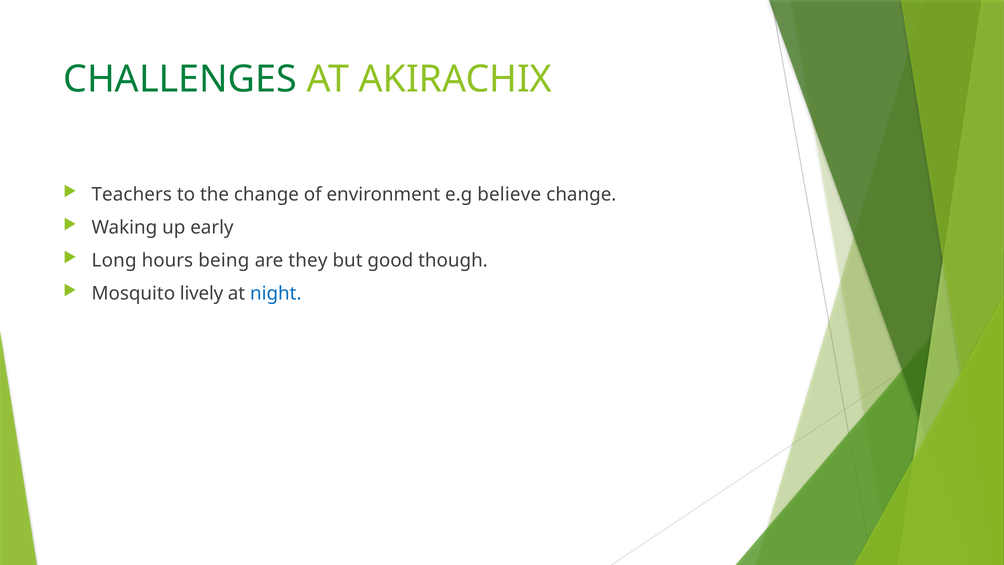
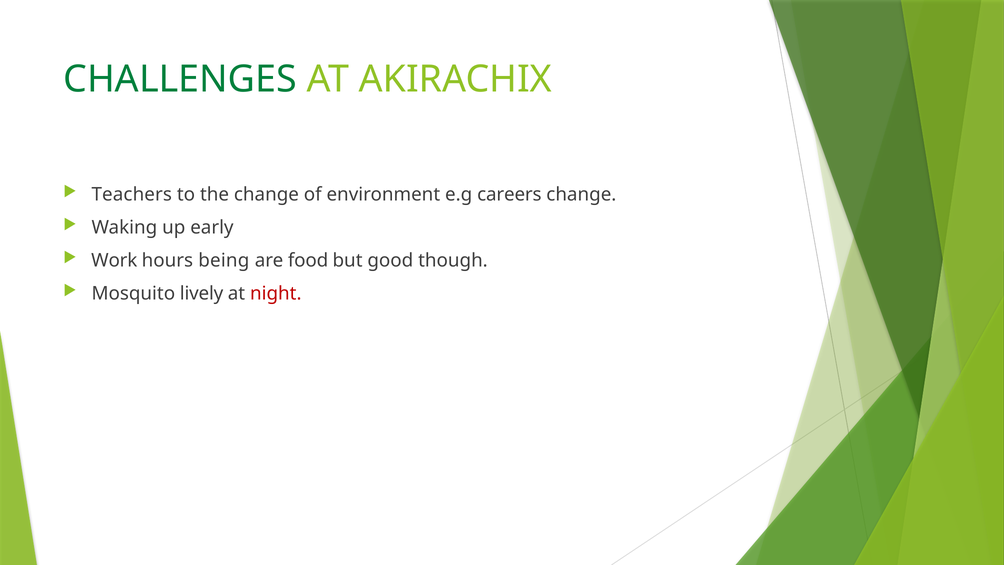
believe: believe -> careers
Long: Long -> Work
they: they -> food
night colour: blue -> red
